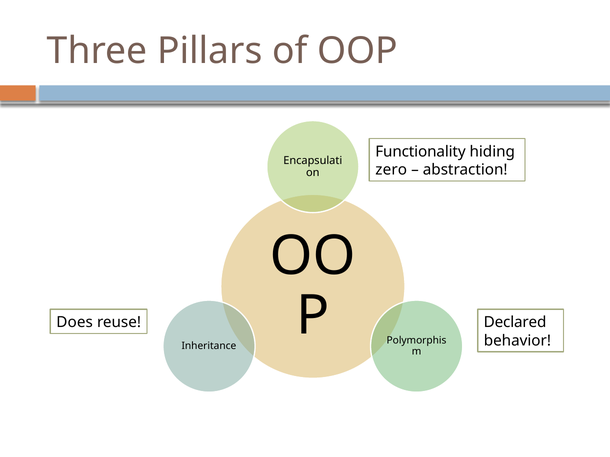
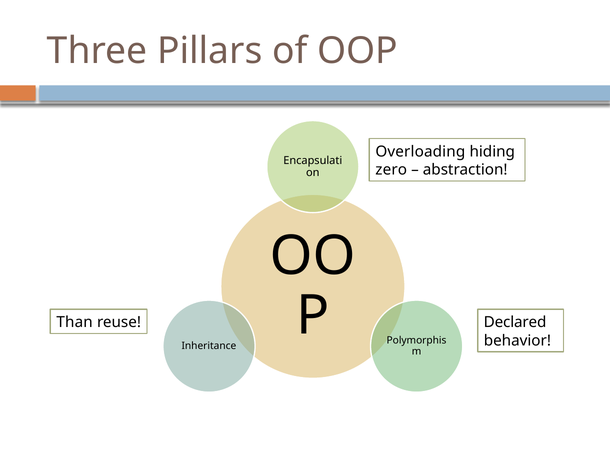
Functionality: Functionality -> Overloading
Does: Does -> Than
